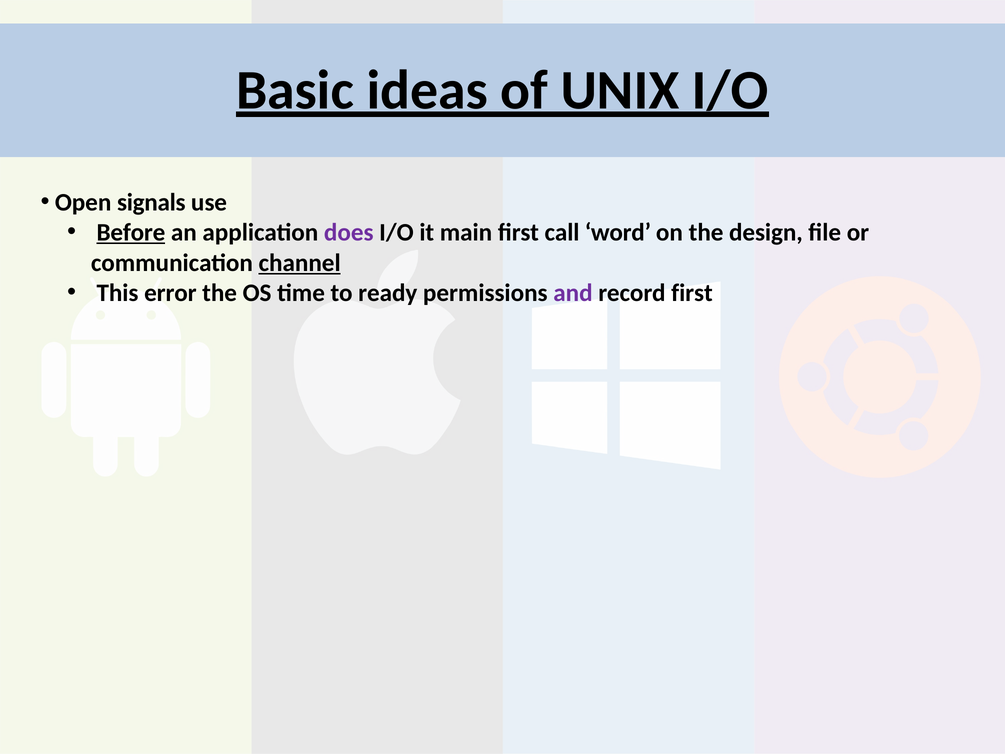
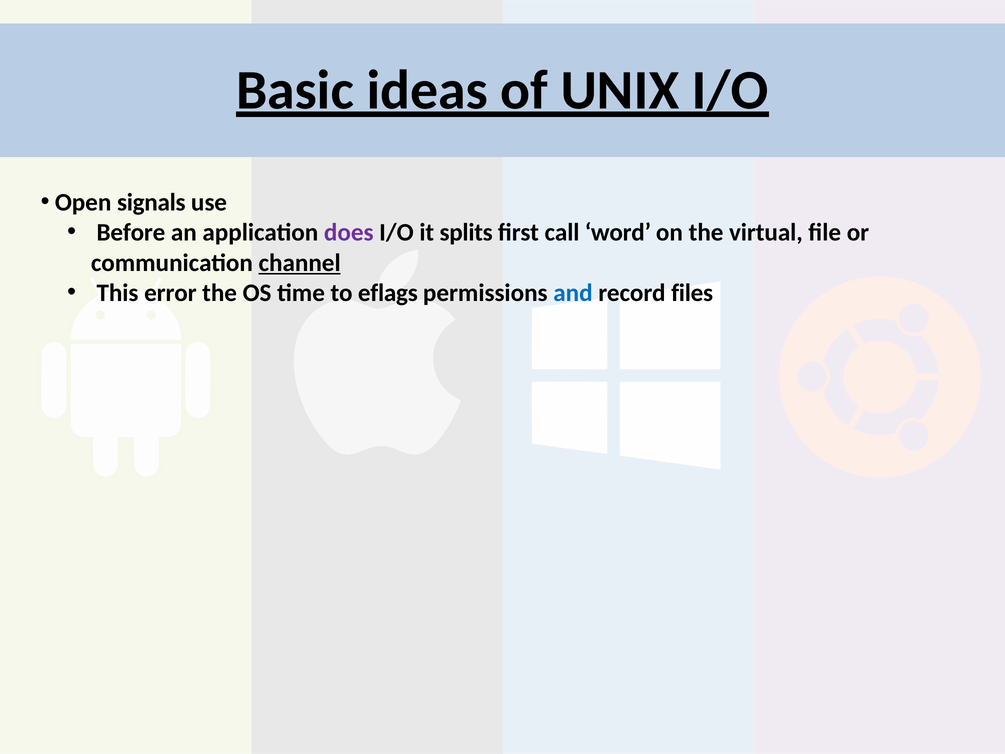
Before underline: present -> none
main: main -> splits
design: design -> virtual
ready: ready -> eflags
and colour: purple -> blue
record first: first -> files
